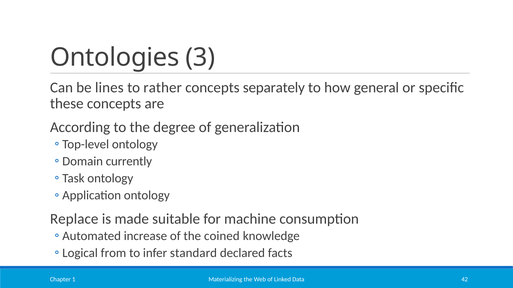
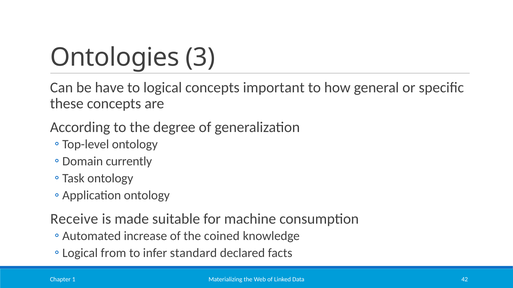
lines: lines -> have
rather: rather -> logical
separately: separately -> important
Replace: Replace -> Receive
